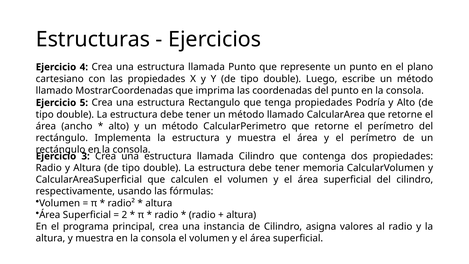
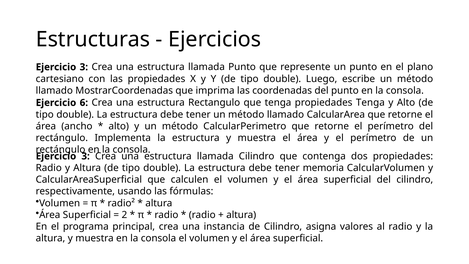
4 at (84, 67): 4 -> 3
5: 5 -> 6
propiedades Podría: Podría -> Tenga
